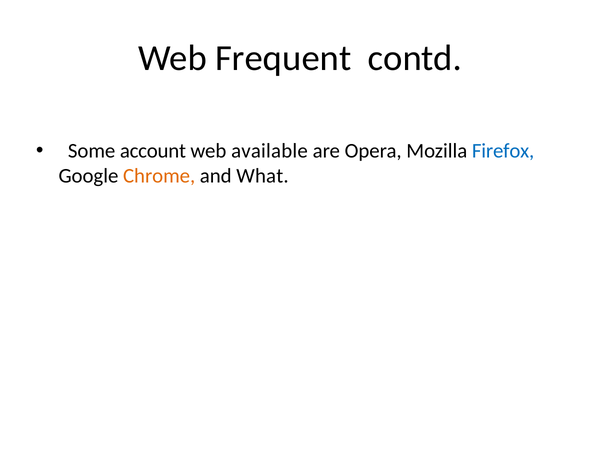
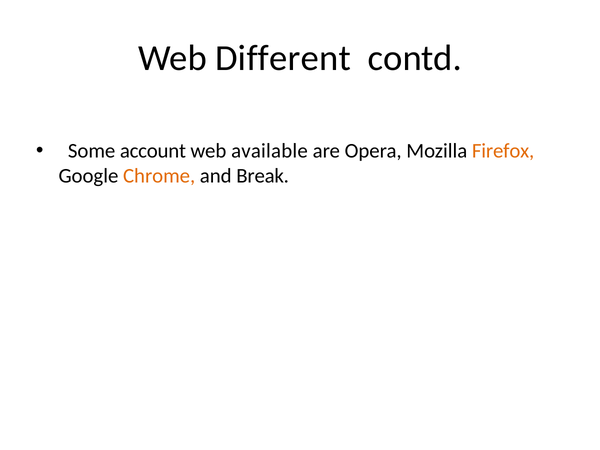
Frequent: Frequent -> Different
Firefox colour: blue -> orange
What: What -> Break
